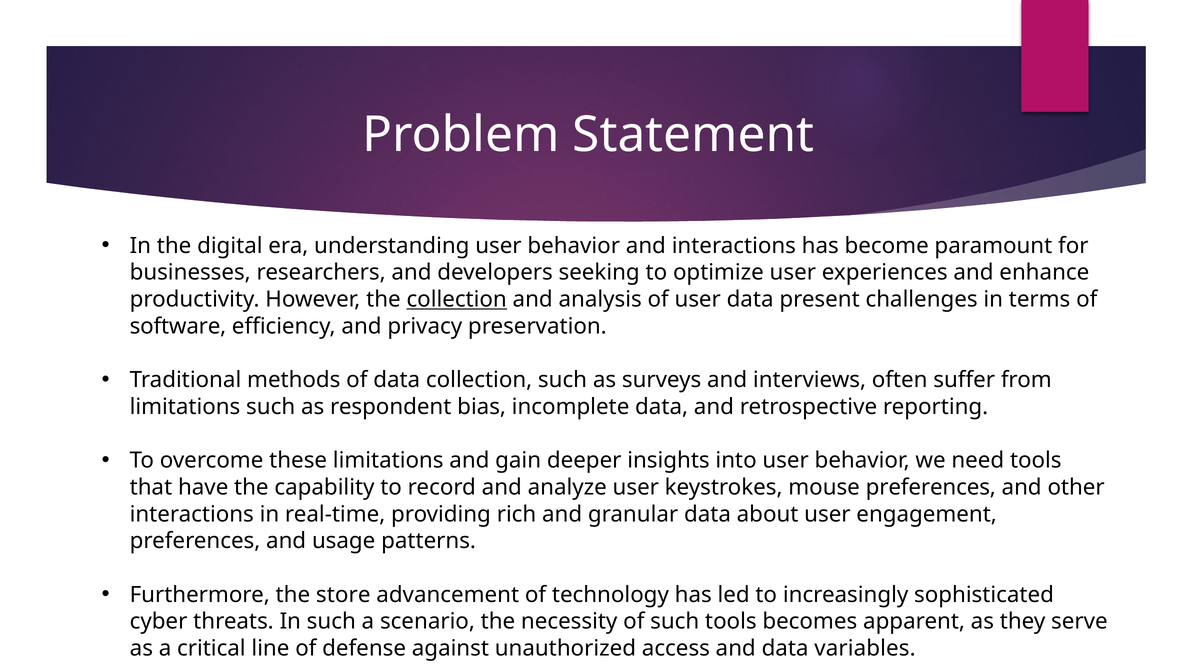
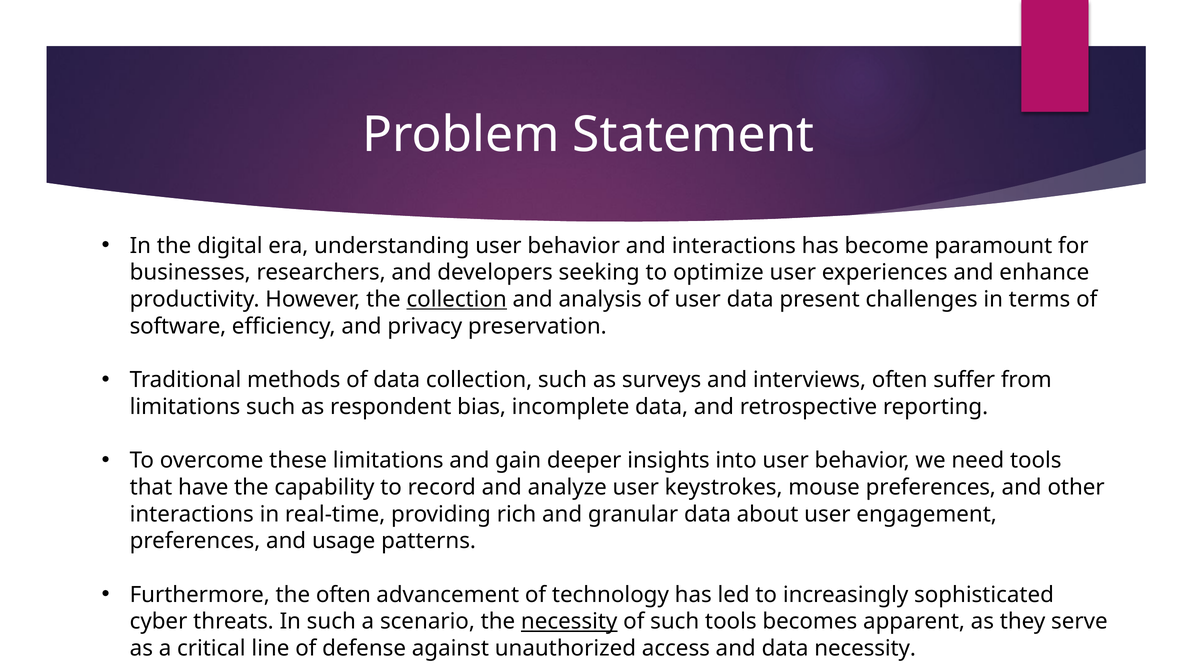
the store: store -> often
necessity at (569, 622) underline: none -> present
data variables: variables -> necessity
